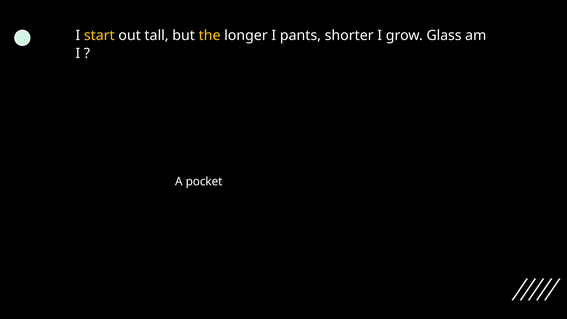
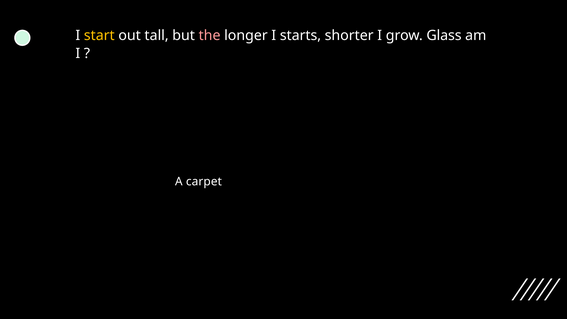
the colour: yellow -> pink
pants: pants -> starts
pocket: pocket -> carpet
